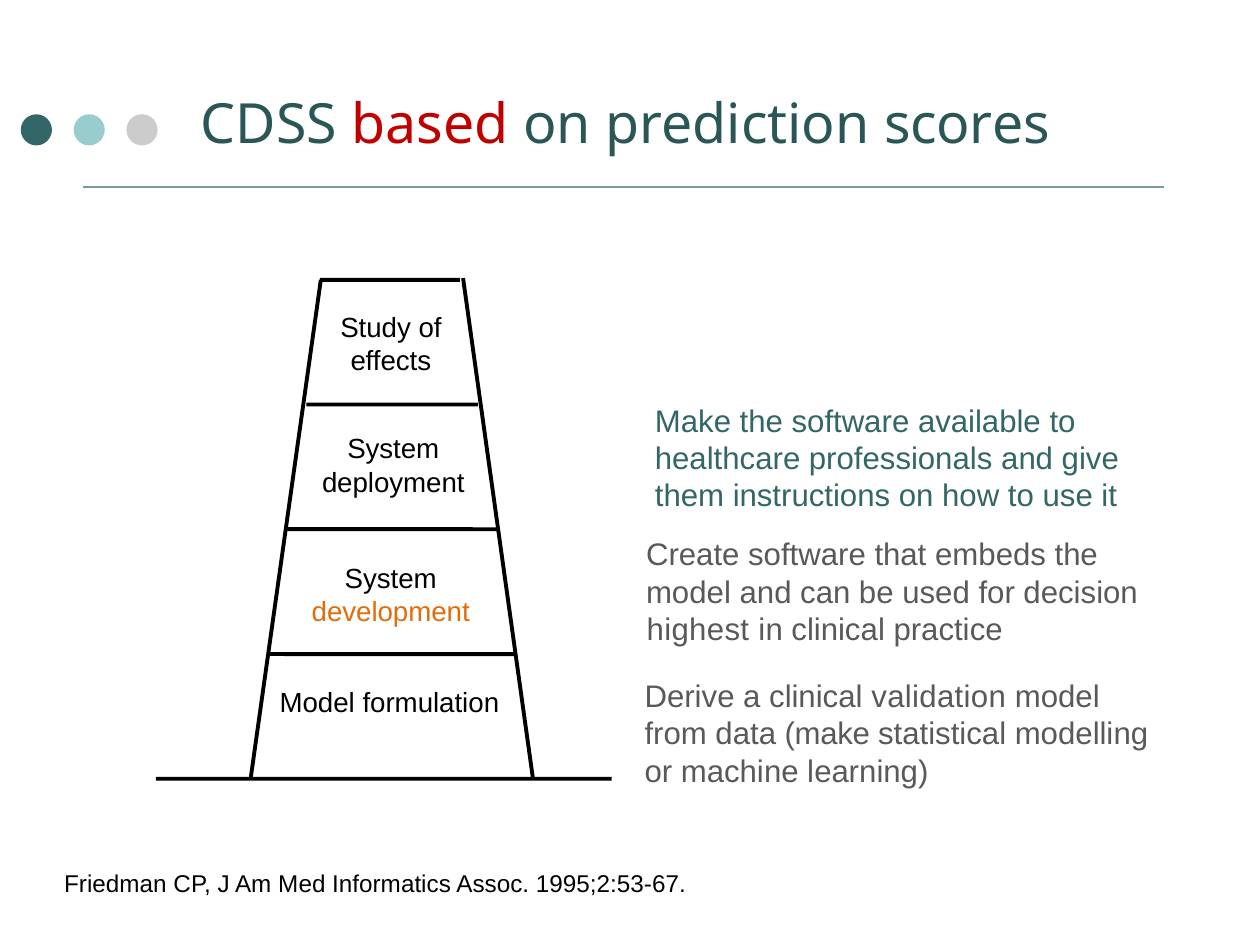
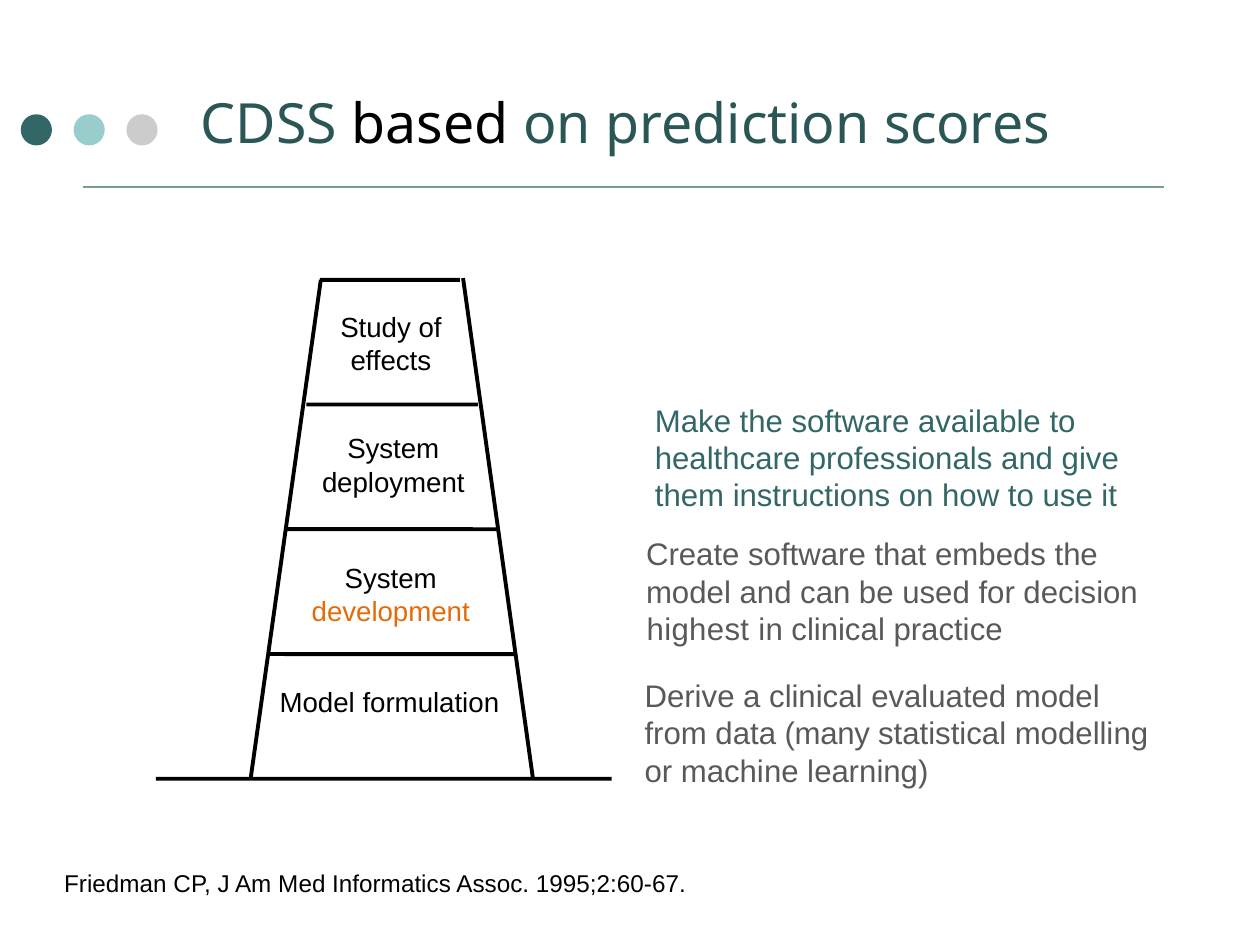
based colour: red -> black
validation: validation -> evaluated
data make: make -> many
1995;2:53-67: 1995;2:53-67 -> 1995;2:60-67
